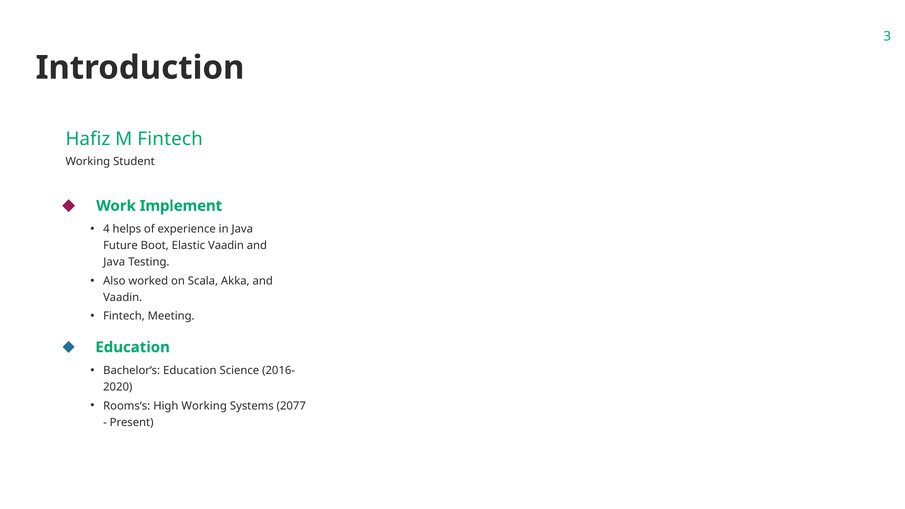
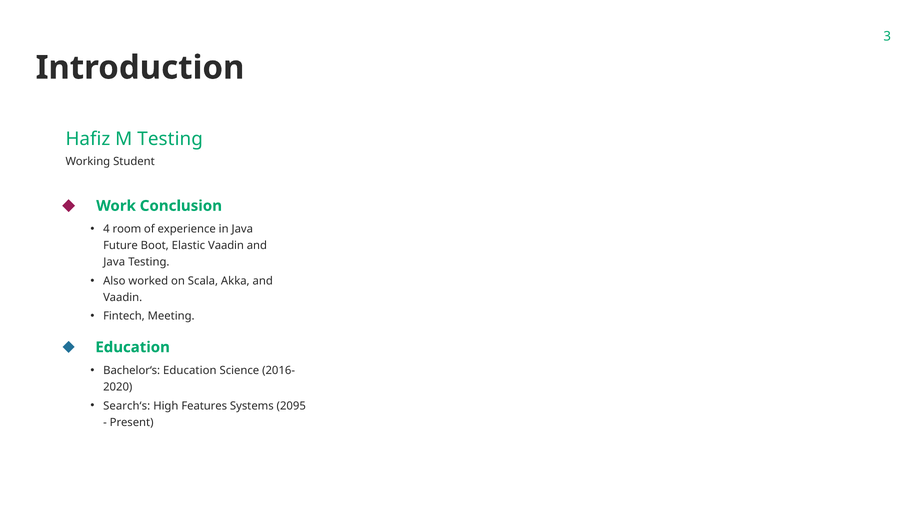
M Fintech: Fintech -> Testing
Implement: Implement -> Conclusion
helps: helps -> room
Rooms‘s: Rooms‘s -> Search‘s
High Working: Working -> Features
2077: 2077 -> 2095
